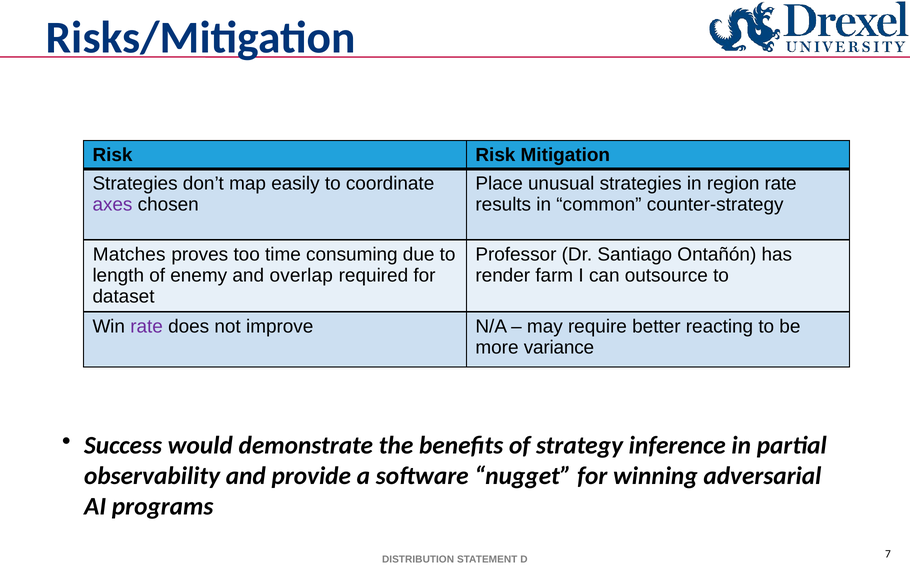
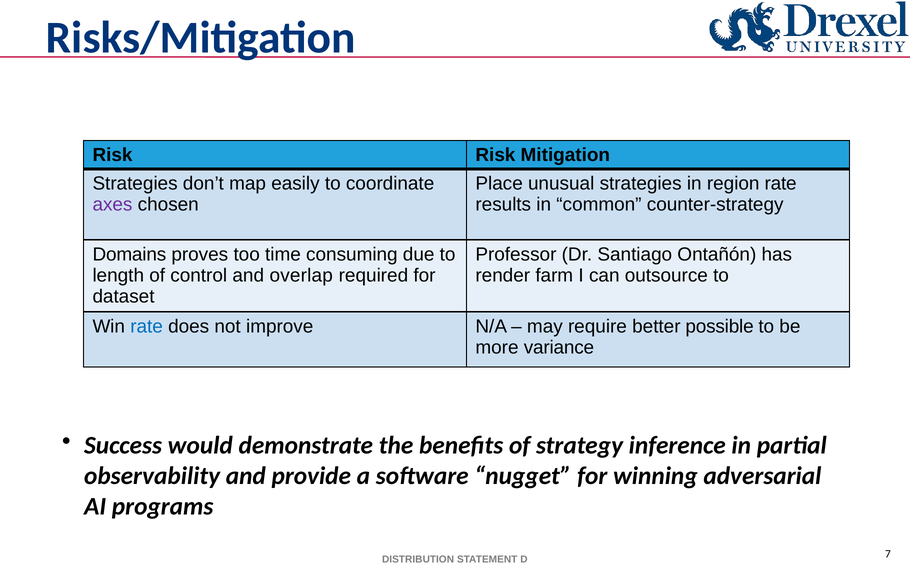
Matches: Matches -> Domains
enemy: enemy -> control
rate at (147, 326) colour: purple -> blue
reacting: reacting -> possible
